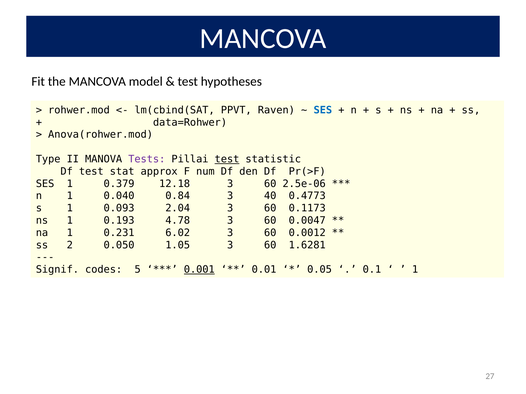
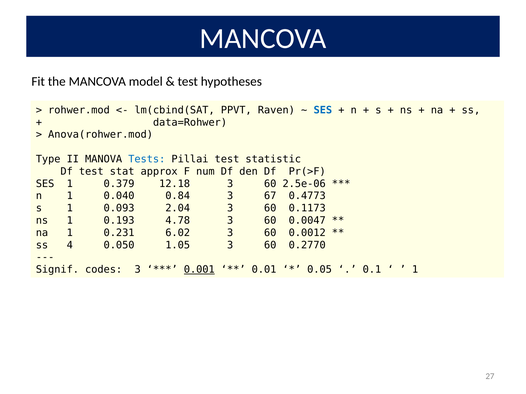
Tests colour: purple -> blue
test at (227, 159) underline: present -> none
40: 40 -> 67
2: 2 -> 4
1.6281: 1.6281 -> 0.2770
codes 5: 5 -> 3
